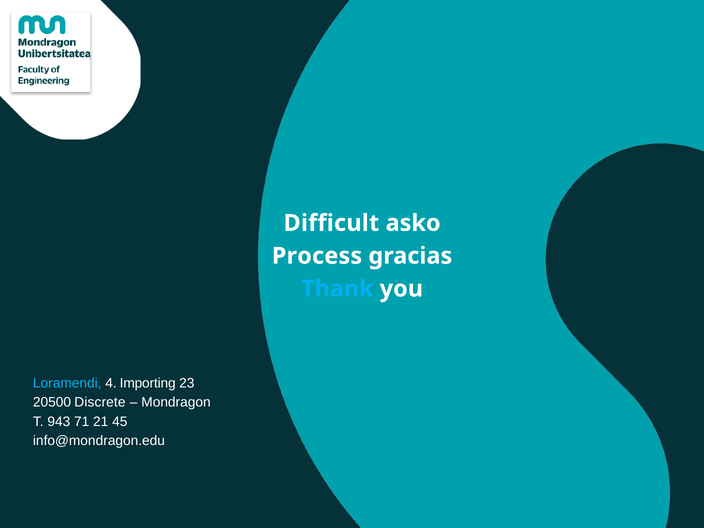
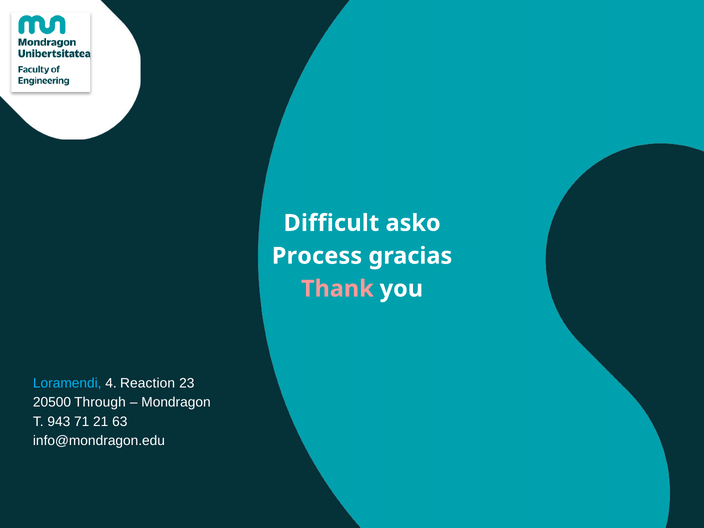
Thank colour: light blue -> pink
Importing: Importing -> Reaction
Discrete: Discrete -> Through
45: 45 -> 63
